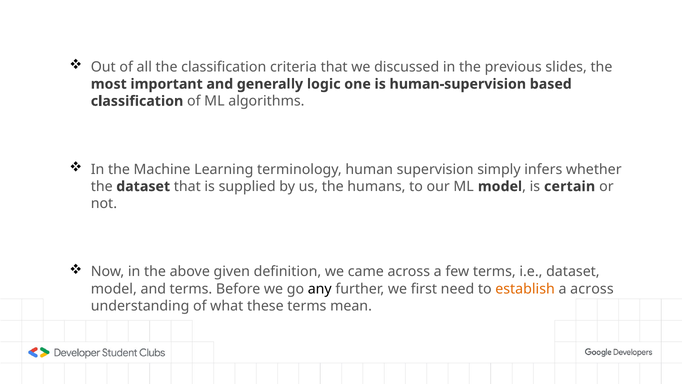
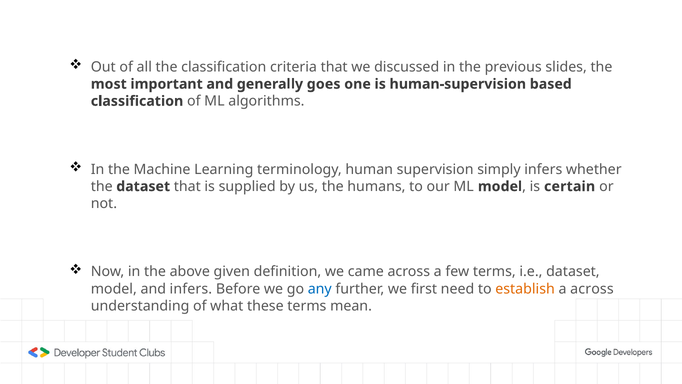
logic: logic -> goes
and terms: terms -> infers
any colour: black -> blue
